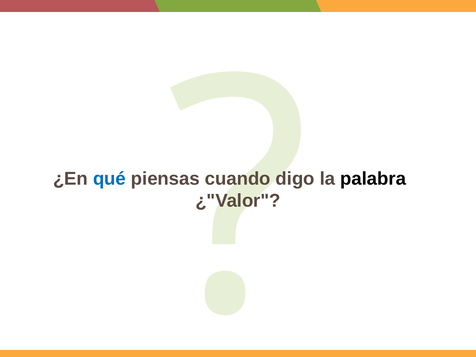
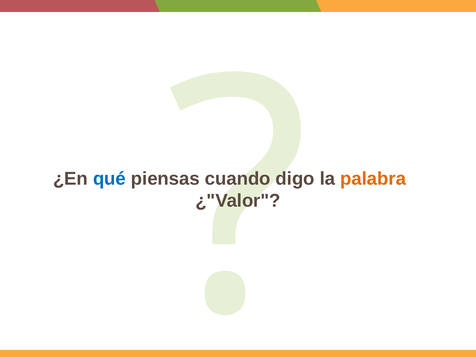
palabra colour: black -> orange
